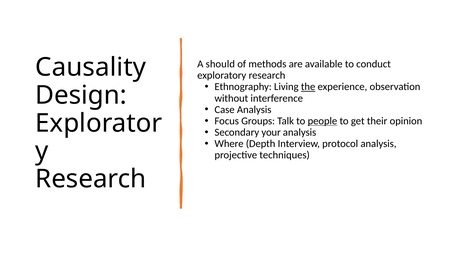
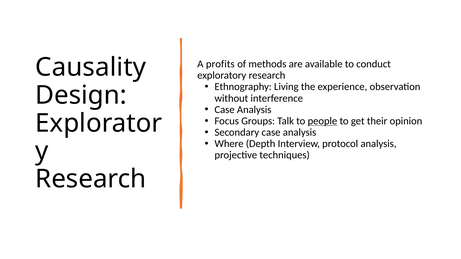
should: should -> profits
the underline: present -> none
Secondary your: your -> case
